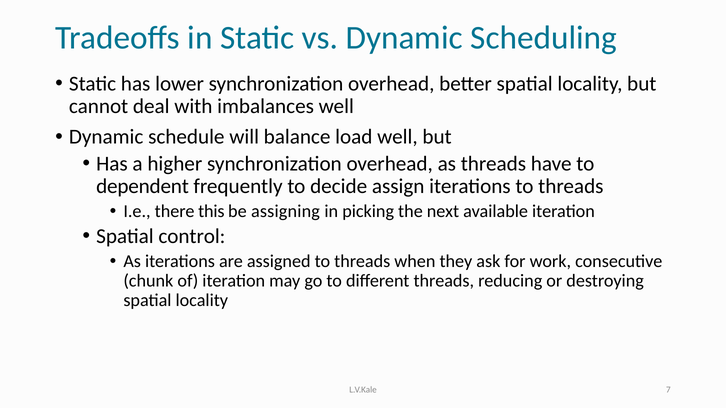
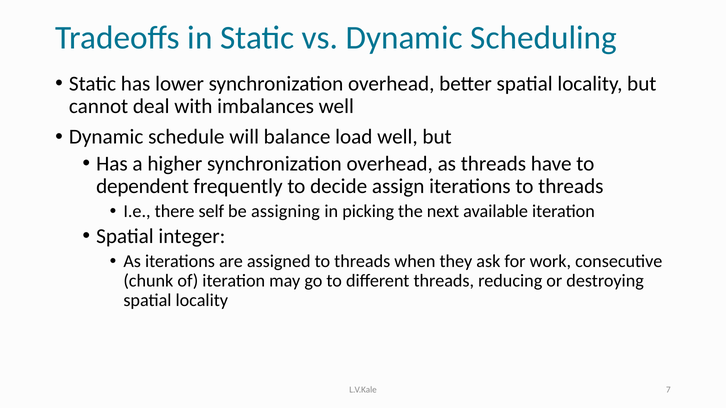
this: this -> self
control: control -> integer
